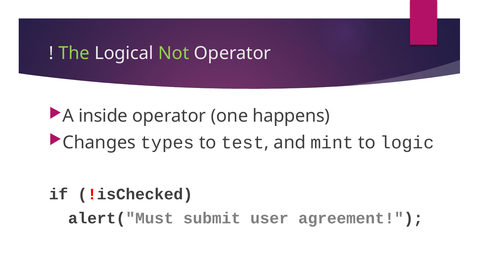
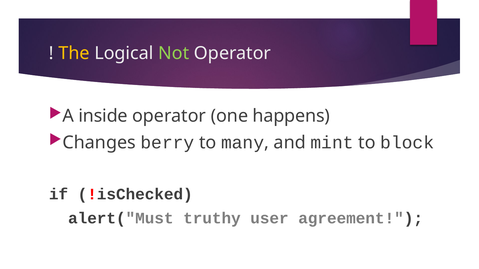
The colour: light green -> yellow
types: types -> berry
test: test -> many
logic: logic -> block
submit: submit -> truthy
